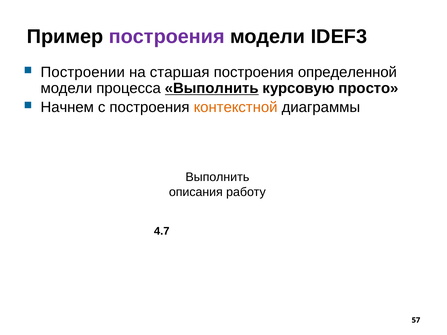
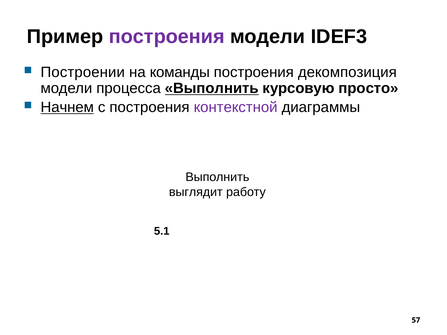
старшая: старшая -> команды
определенной: определенной -> декомпозиция
Начнем underline: none -> present
контекстной colour: orange -> purple
описания: описания -> выглядит
4.7: 4.7 -> 5.1
